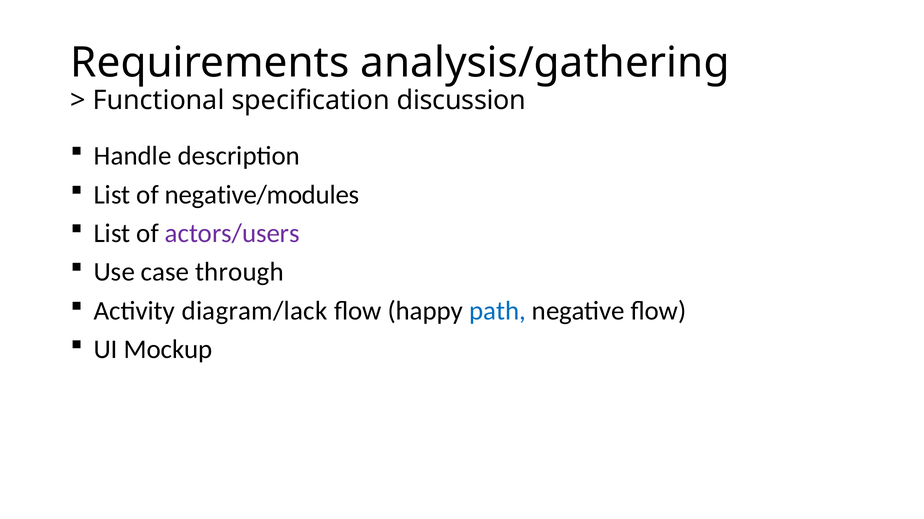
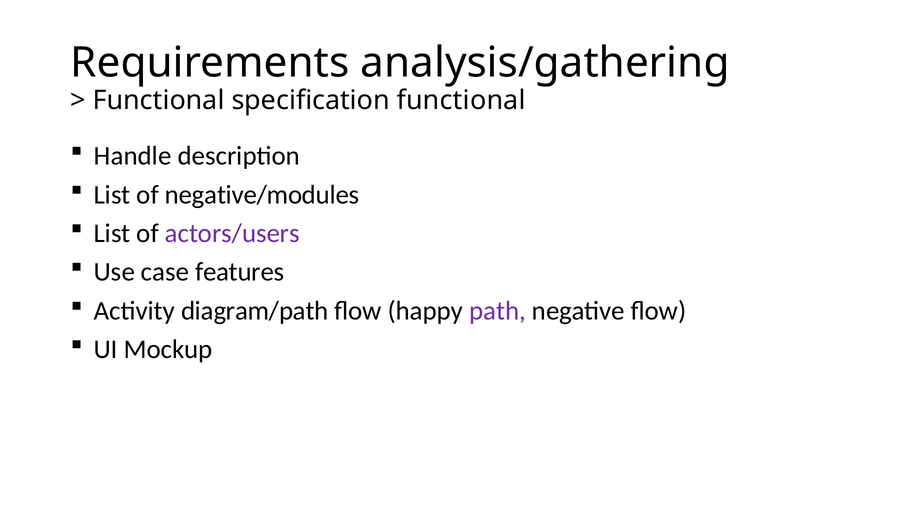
specification discussion: discussion -> functional
through: through -> features
diagram/lack: diagram/lack -> diagram/path
path colour: blue -> purple
